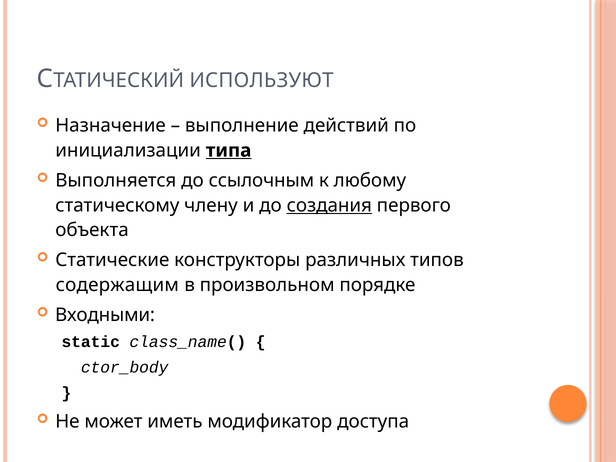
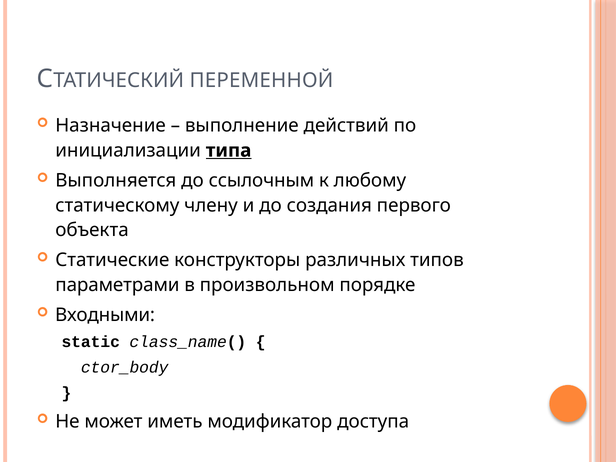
ИСПОЛЬЗУЮТ: ИСПОЛЬЗУЮТ -> ПЕРЕМЕННОЙ
создания underline: present -> none
содержащим: содержащим -> параметрами
